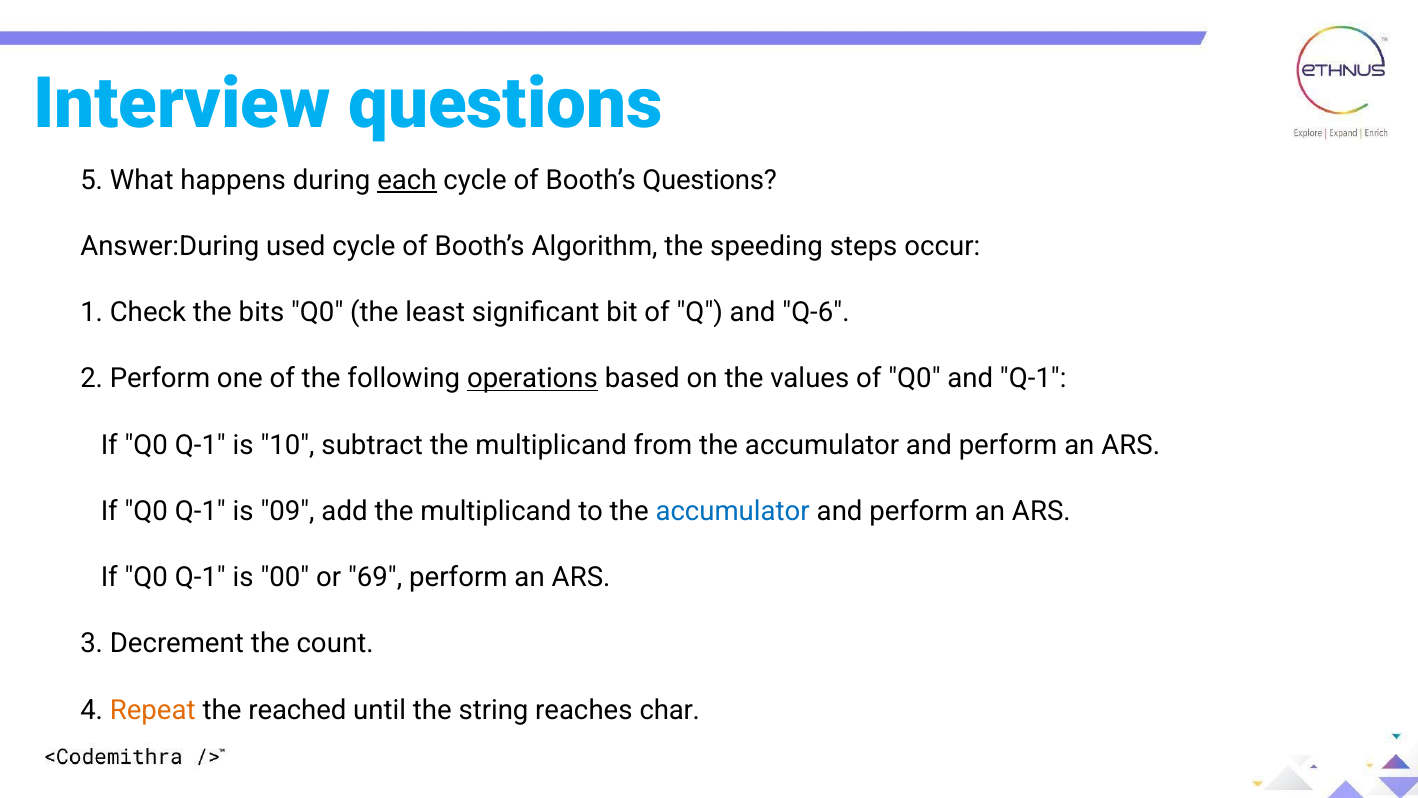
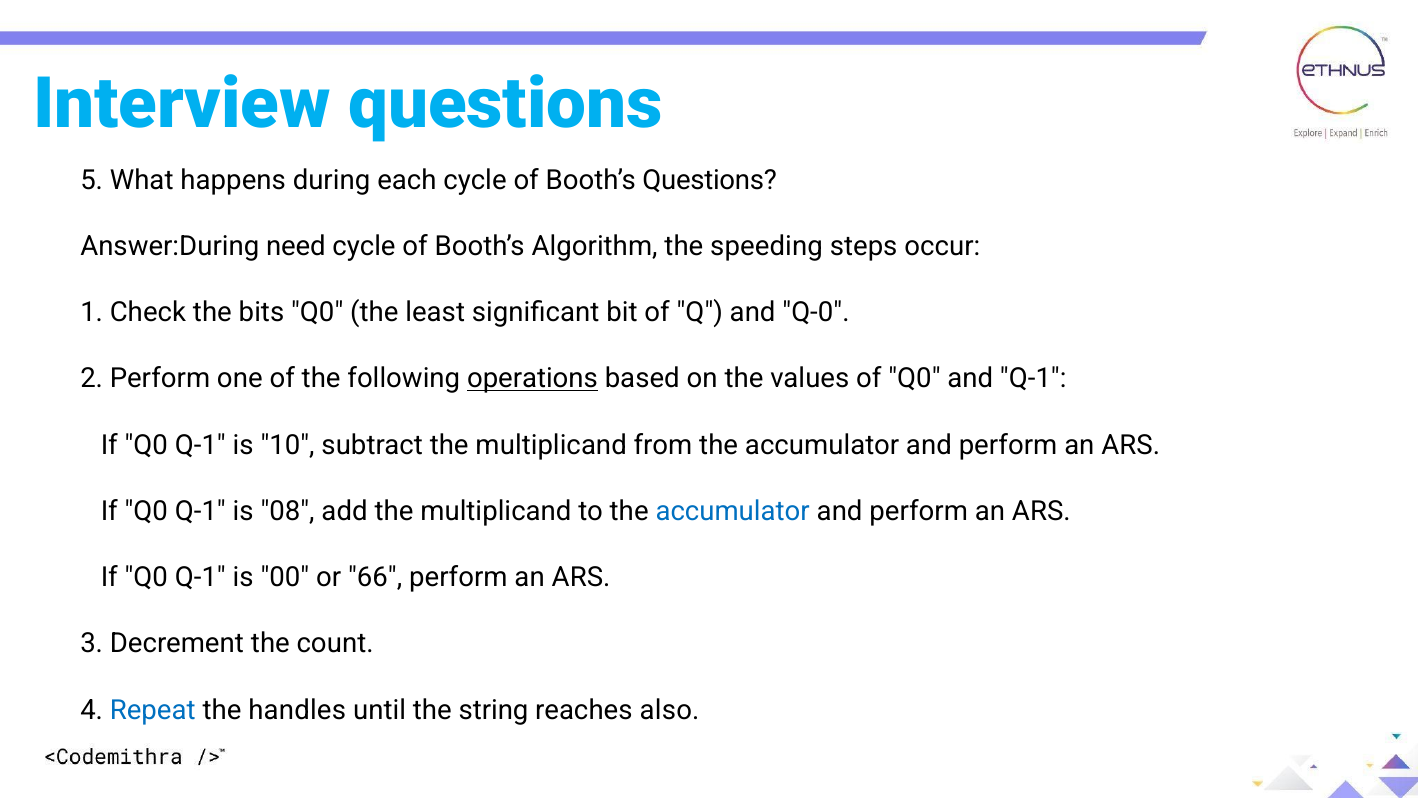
each underline: present -> none
used: used -> need
Q-6: Q-6 -> Q-0
09: 09 -> 08
69: 69 -> 66
Repeat colour: orange -> blue
reached: reached -> handles
char: char -> also
